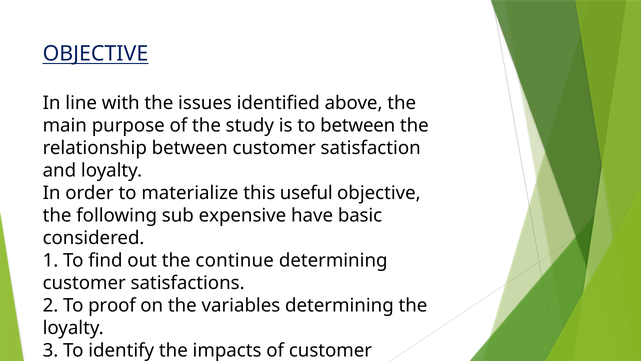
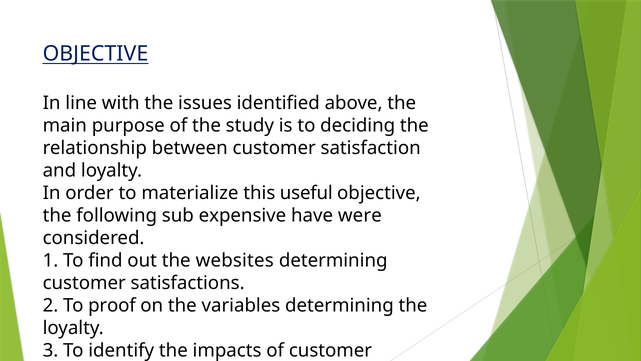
to between: between -> deciding
basic: basic -> were
continue: continue -> websites
